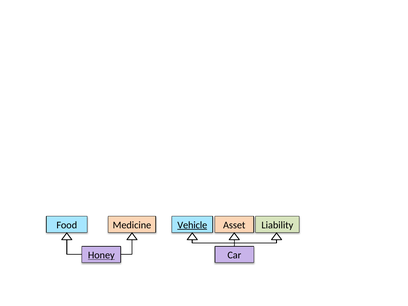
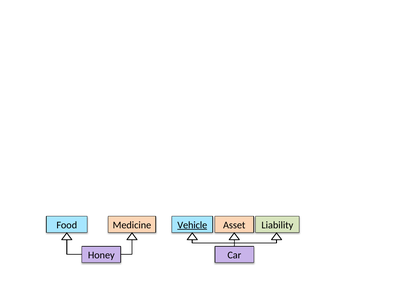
Honey underline: present -> none
